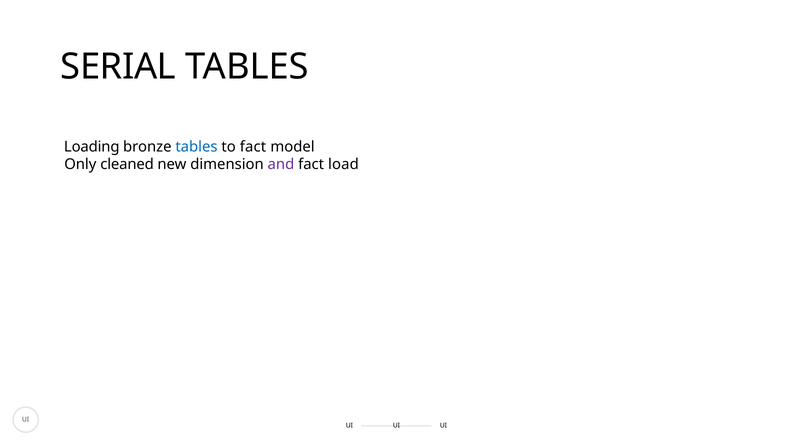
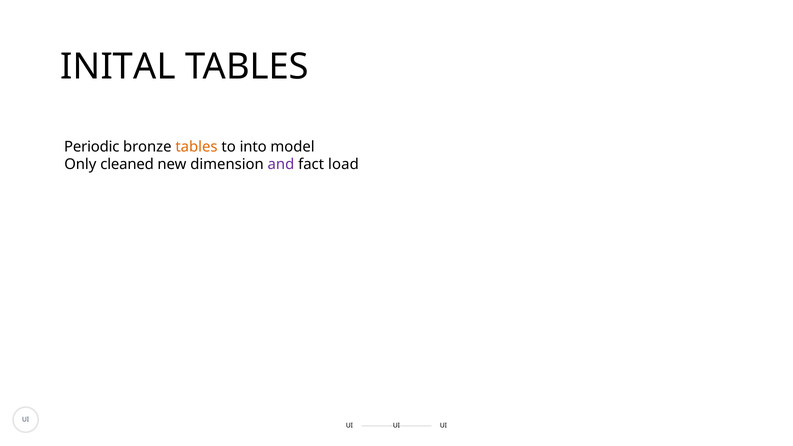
SERIAL: SERIAL -> INITAL
Loading: Loading -> Periodic
tables at (196, 147) colour: blue -> orange
to fact: fact -> into
